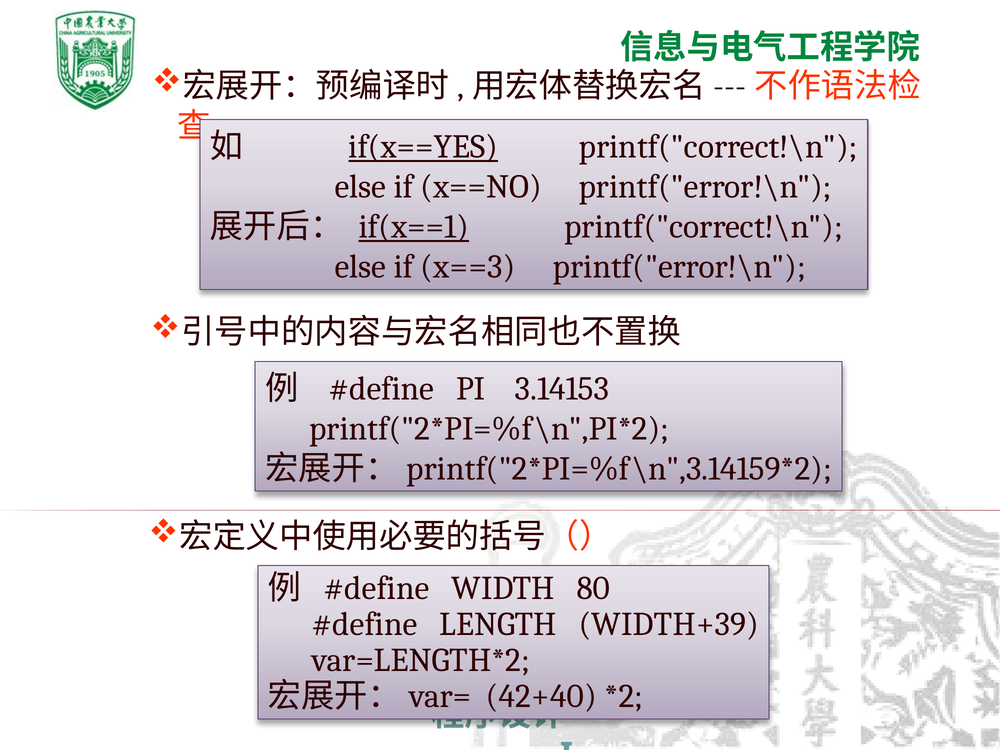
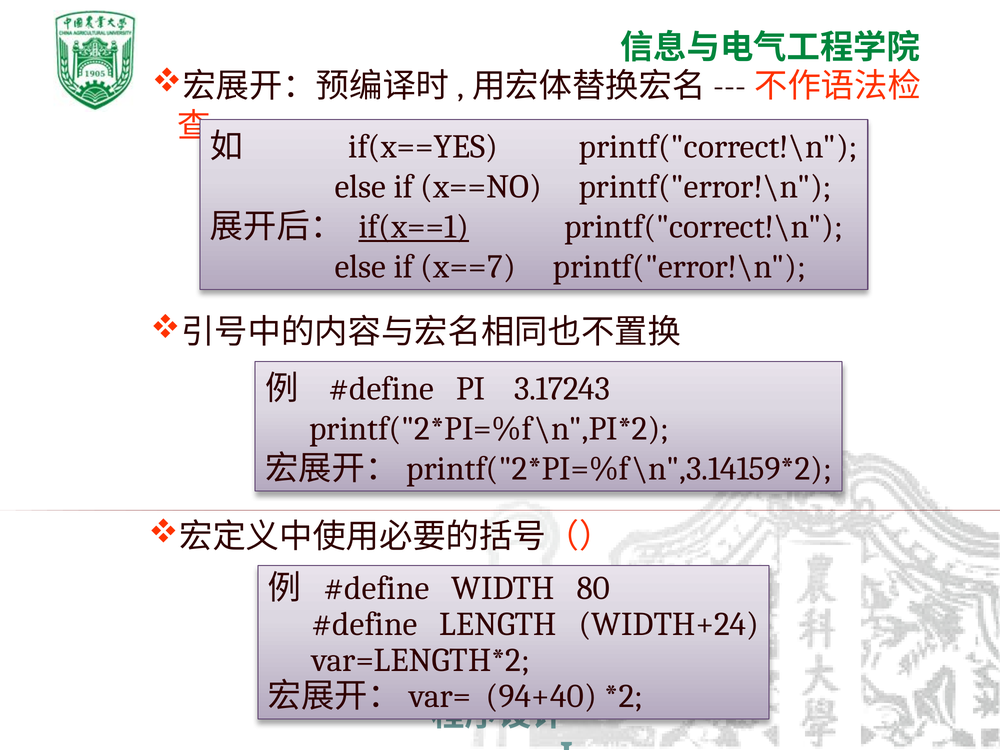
if(x==YES underline: present -> none
x==3: x==3 -> x==7
3.14153: 3.14153 -> 3.17243
WIDTH+39: WIDTH+39 -> WIDTH+24
42+40: 42+40 -> 94+40
